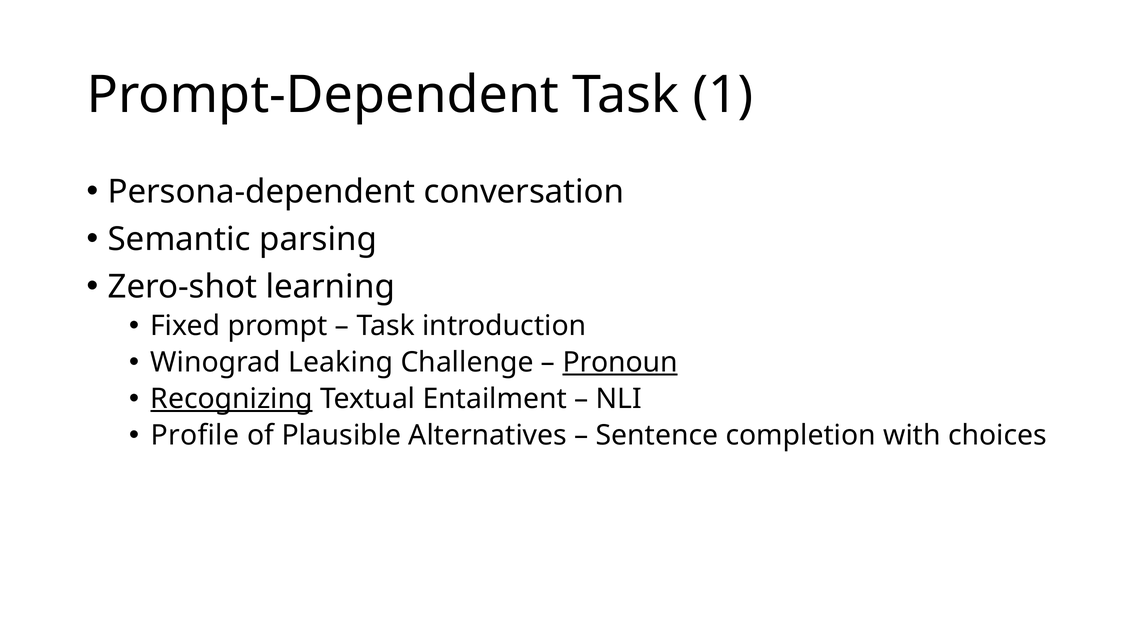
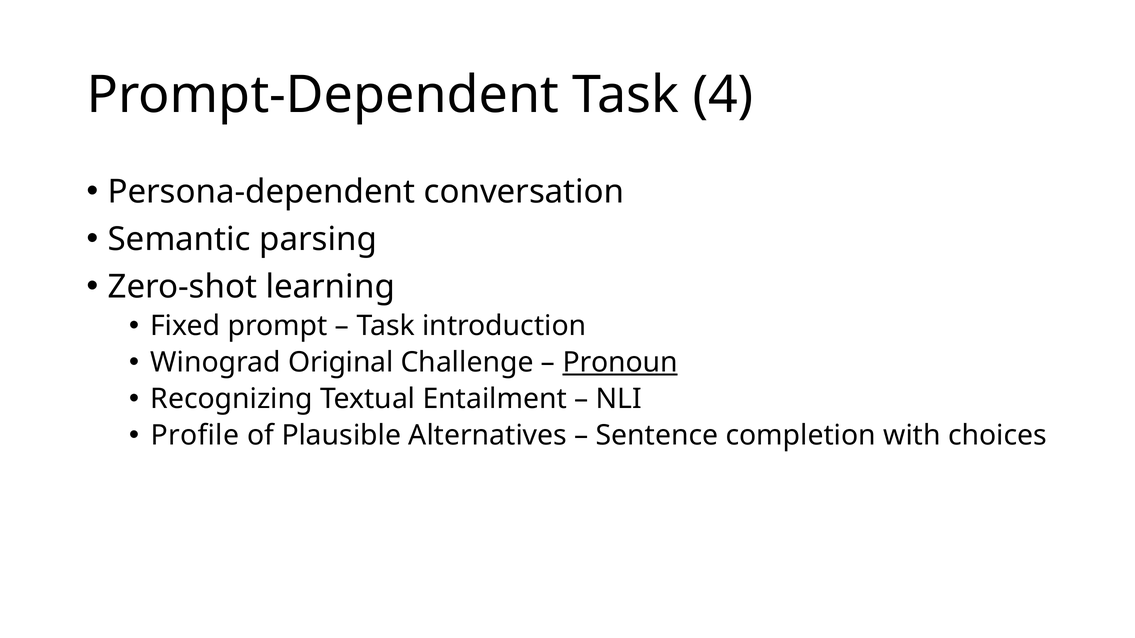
1: 1 -> 4
Leaking: Leaking -> Original
Recognizing underline: present -> none
